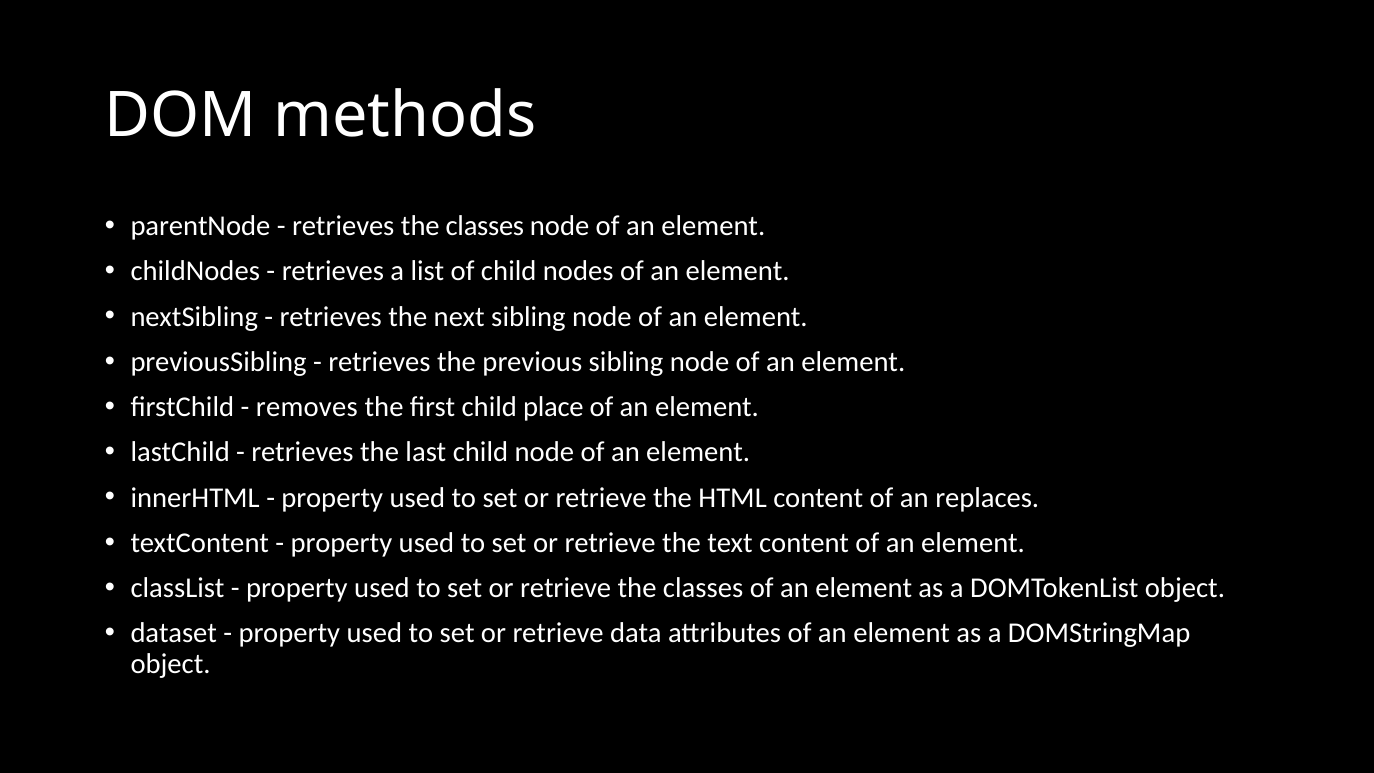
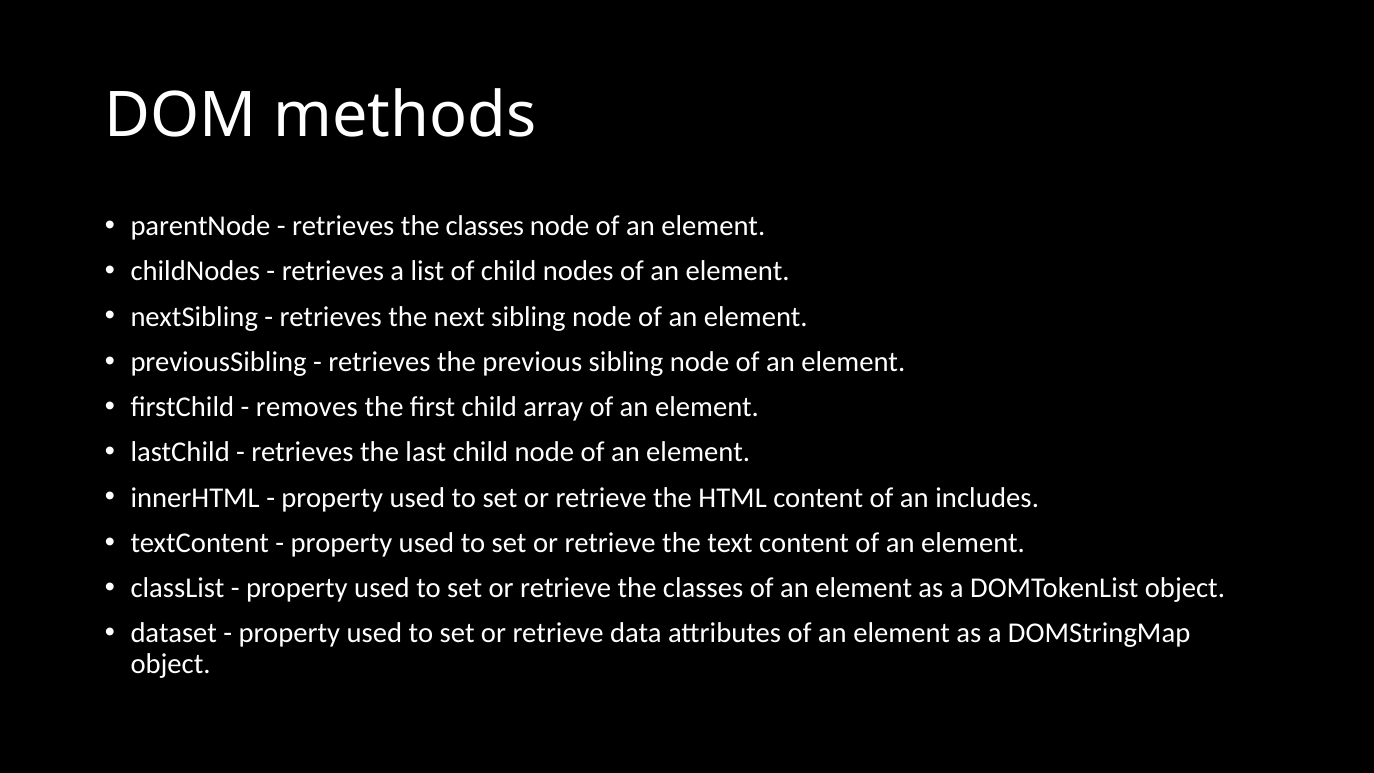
place: place -> array
replaces: replaces -> includes
